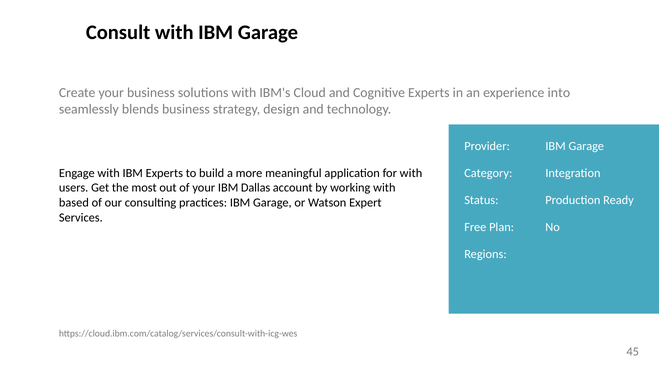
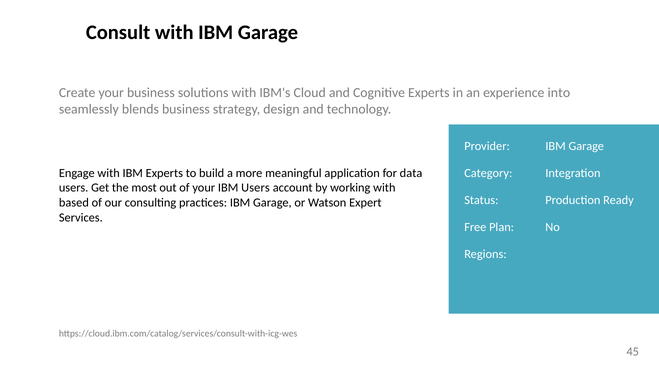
for with: with -> data
IBM Dallas: Dallas -> Users
